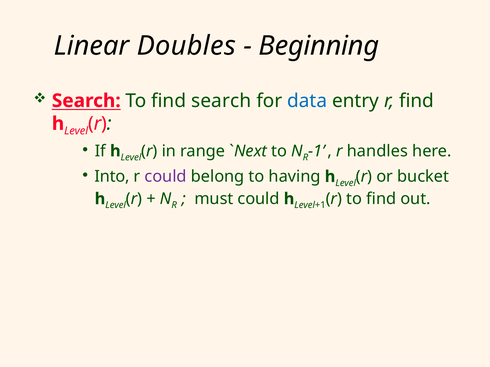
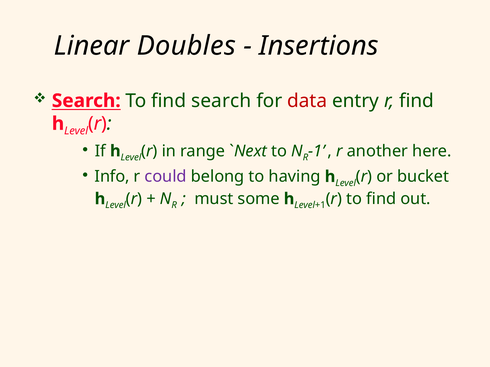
Beginning: Beginning -> Insertions
data colour: blue -> red
handles: handles -> another
Into: Into -> Info
must could: could -> some
